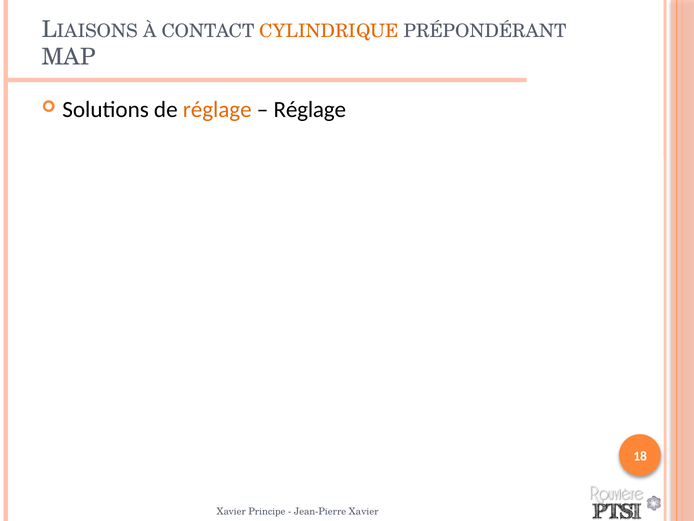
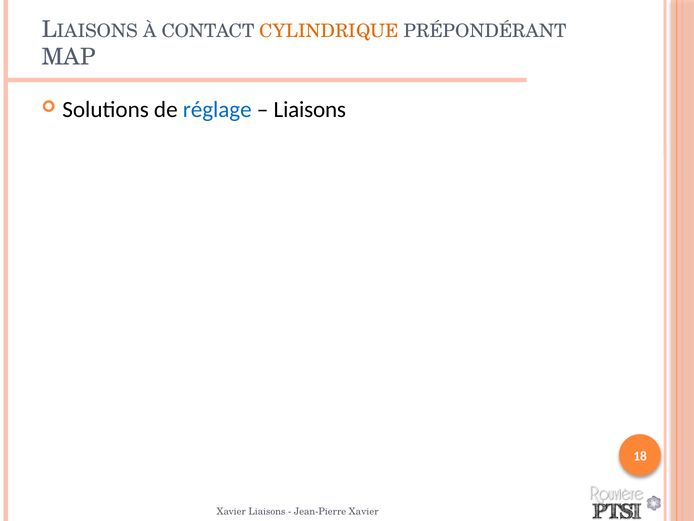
réglage at (217, 110) colour: orange -> blue
Réglage at (310, 110): Réglage -> Liaisons
Xavier Principe: Principe -> Liaisons
